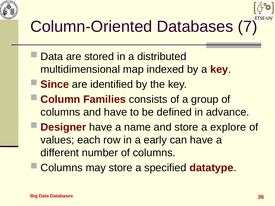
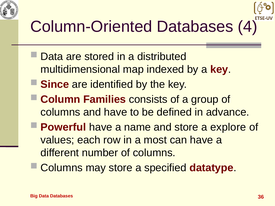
7: 7 -> 4
Designer: Designer -> Powerful
early: early -> most
